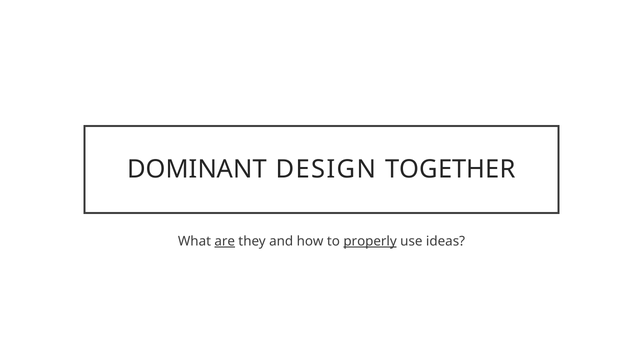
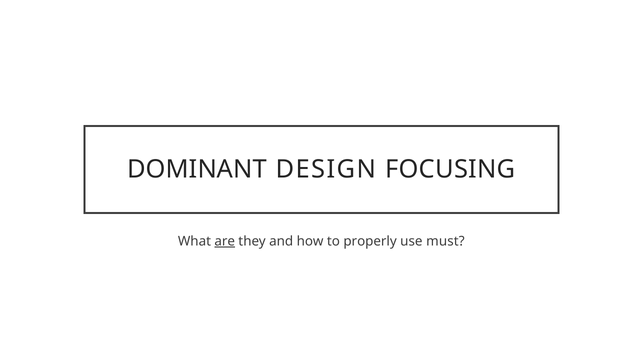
TOGETHER: TOGETHER -> FOCUSING
properly underline: present -> none
ideas: ideas -> must
